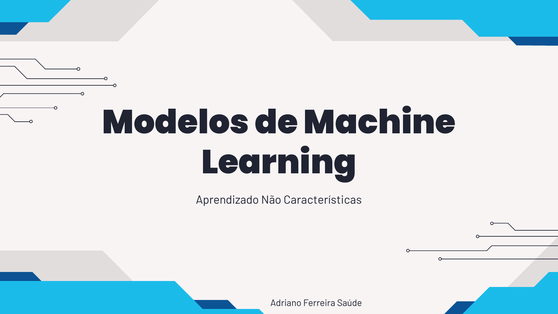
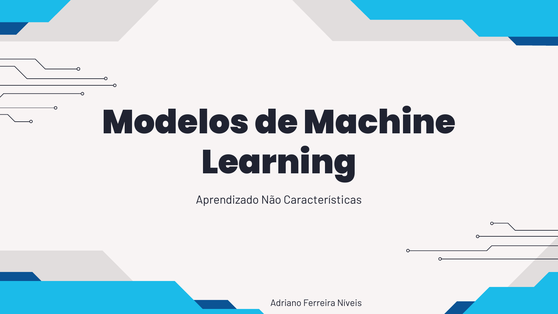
Saúde: Saúde -> Níveis
